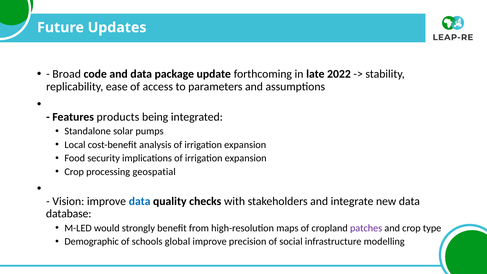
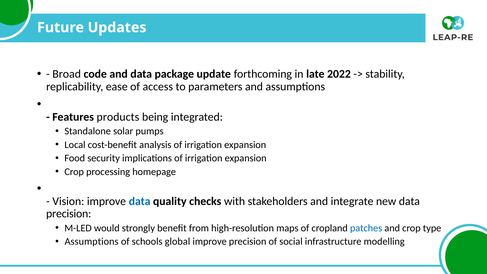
geospatial: geospatial -> homepage
database at (69, 214): database -> precision
patches colour: purple -> blue
Demographic at (92, 242): Demographic -> Assumptions
